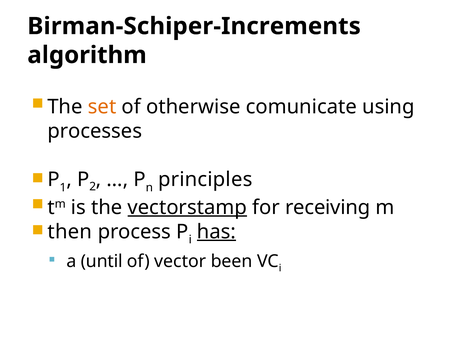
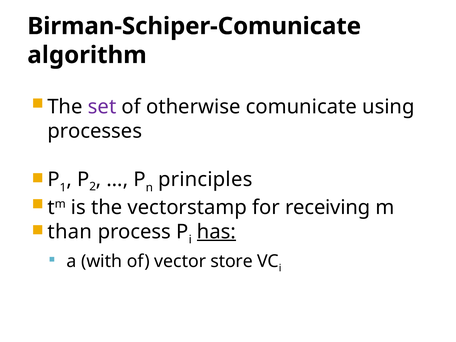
Birman-Schiper-Increments: Birman-Schiper-Increments -> Birman-Schiper-Comunicate
set colour: orange -> purple
vectorstamp underline: present -> none
then: then -> than
until: until -> with
been: been -> store
